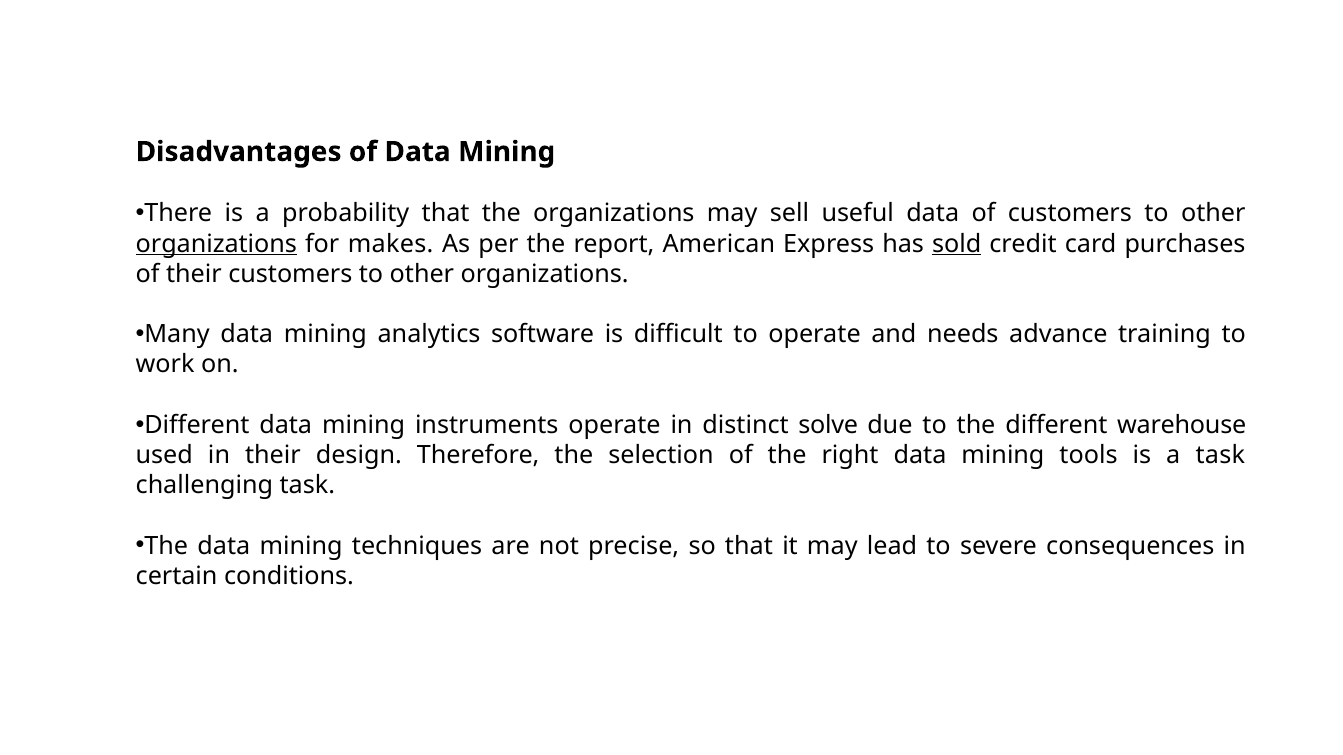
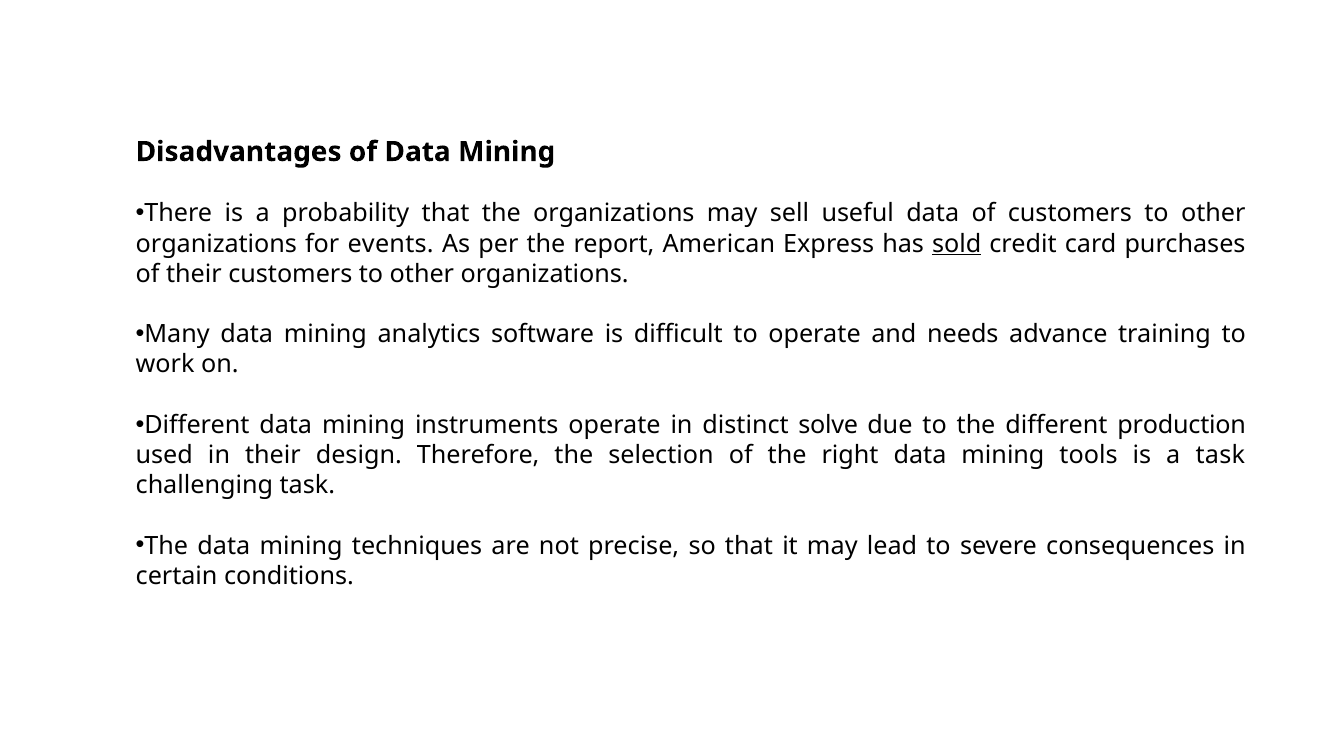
organizations at (216, 244) underline: present -> none
makes: makes -> events
warehouse: warehouse -> production
